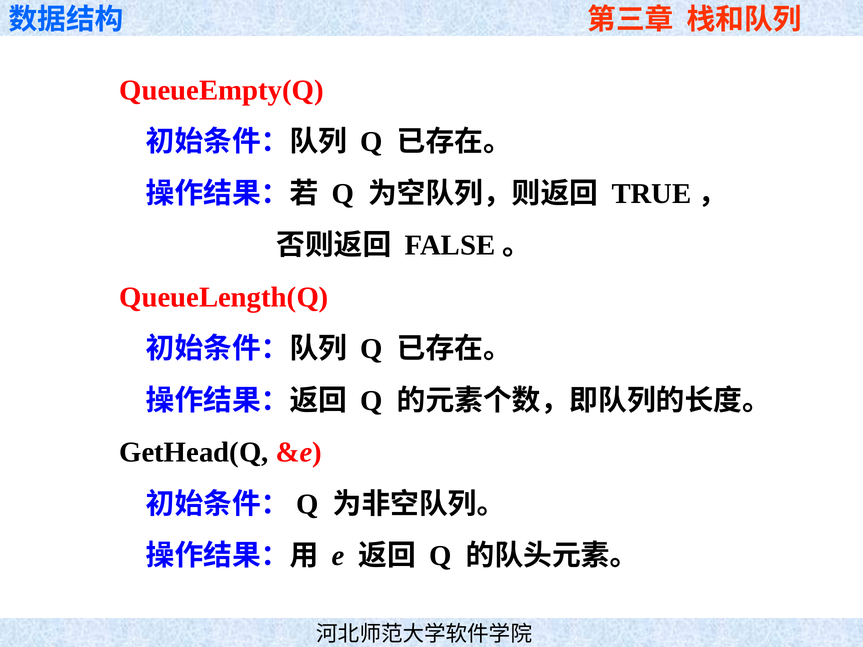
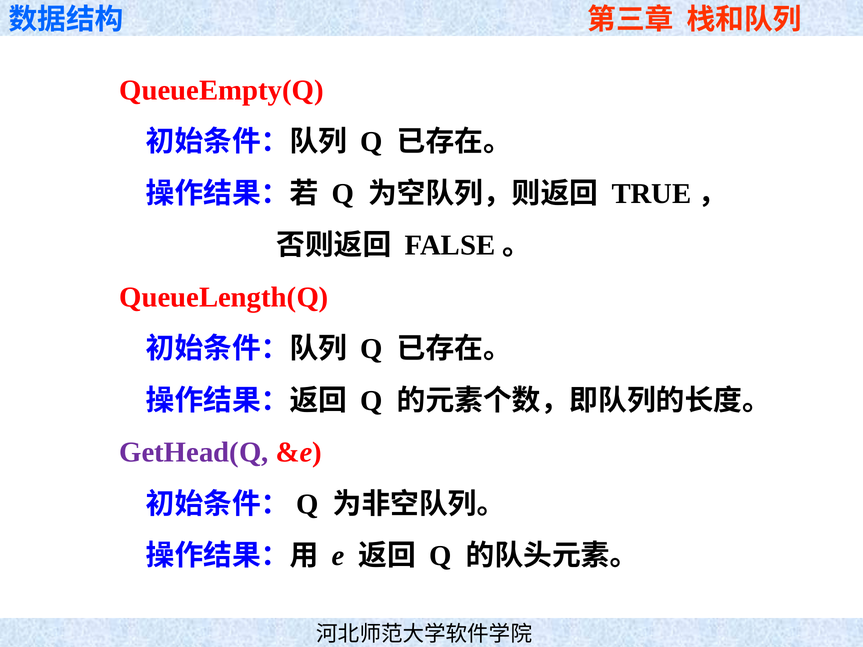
GetHead(Q colour: black -> purple
